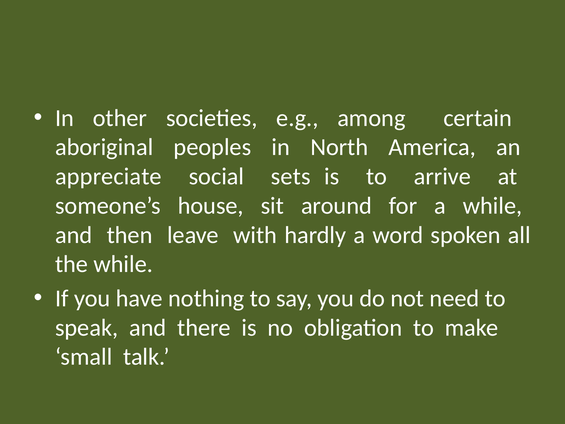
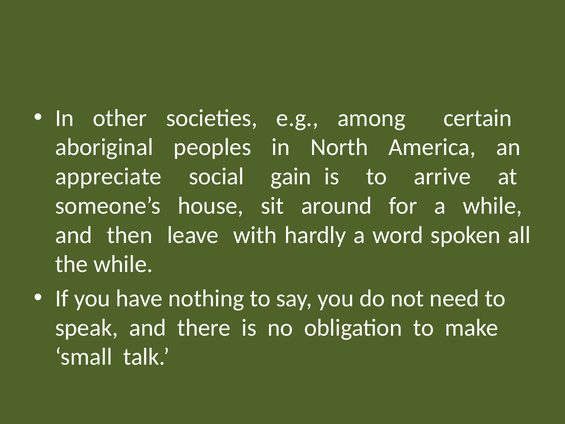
sets: sets -> gain
